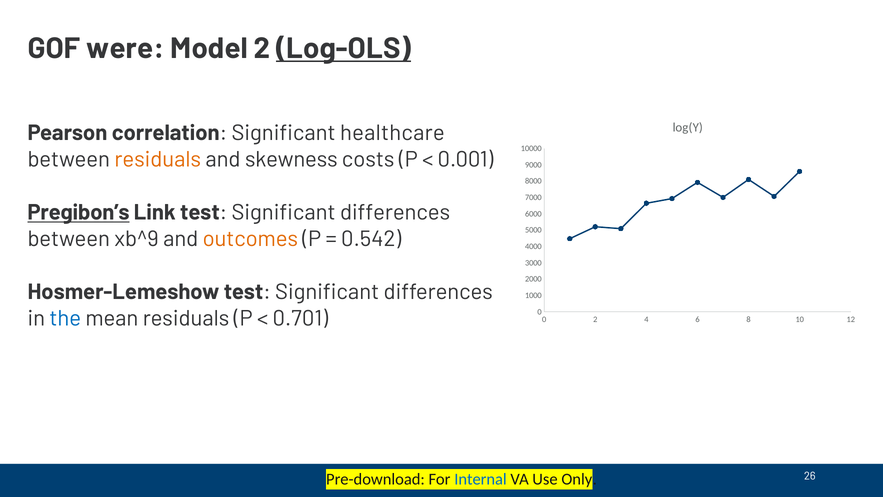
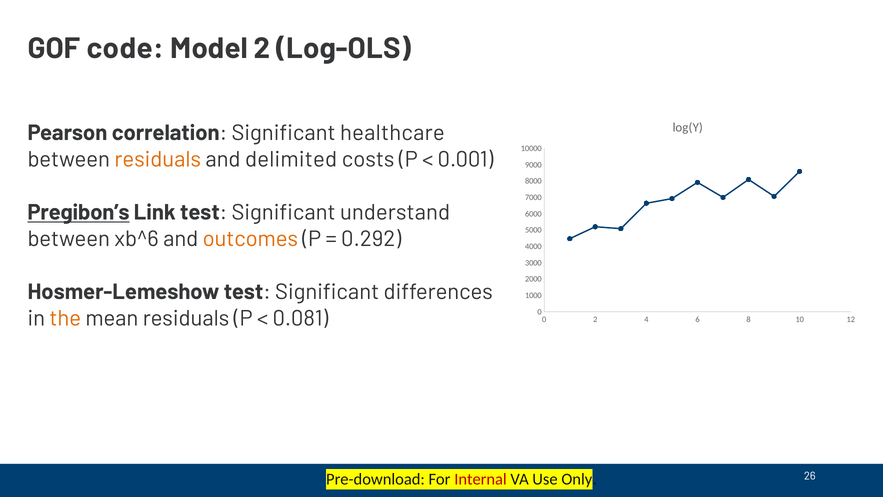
were: were -> code
Log-OLS underline: present -> none
skewness: skewness -> delimited
Link test Significant differences: differences -> understand
xb^9: xb^9 -> xb^6
0.542: 0.542 -> 0.292
the colour: blue -> orange
0.701: 0.701 -> 0.081
Internal colour: blue -> red
